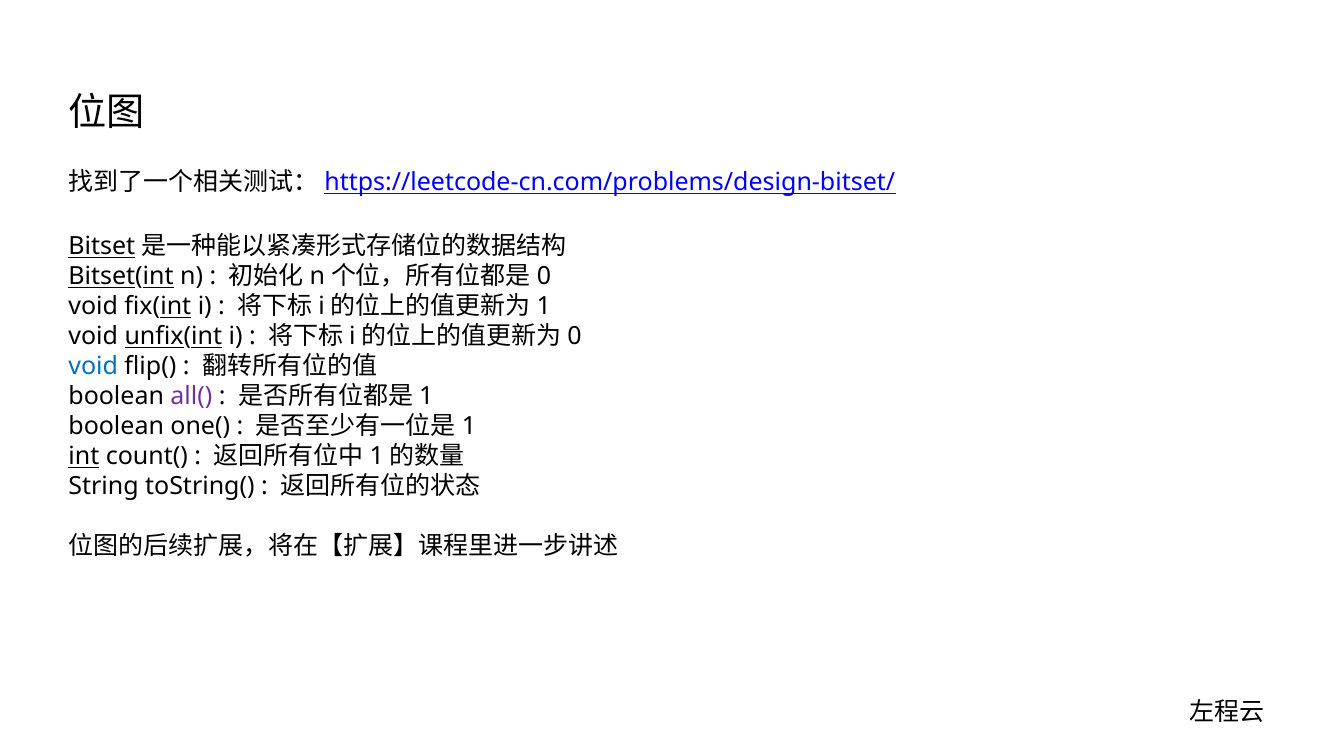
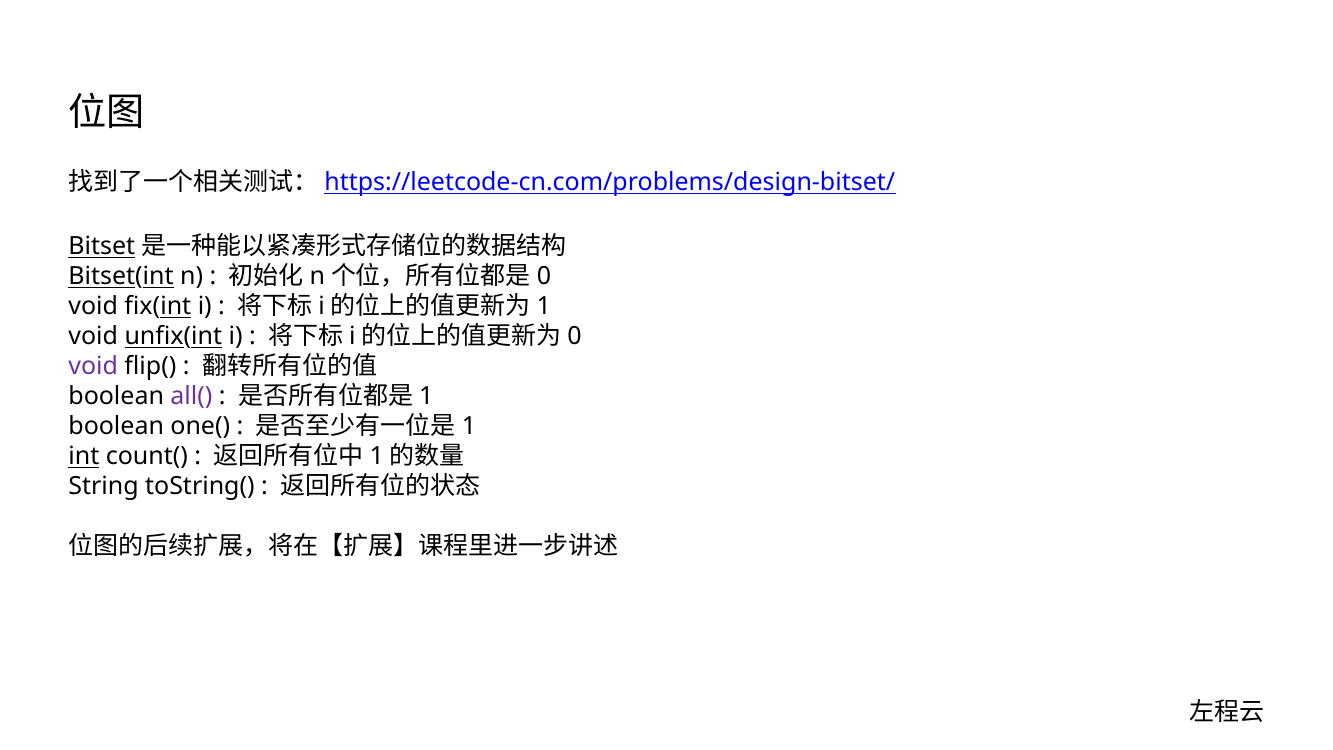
void at (93, 366) colour: blue -> purple
